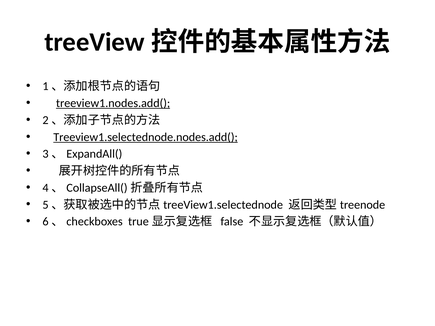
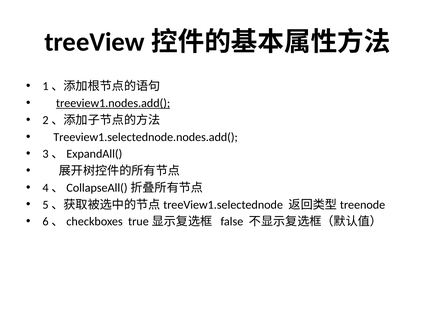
Treeview1.selectednode.nodes.add( underline: present -> none
